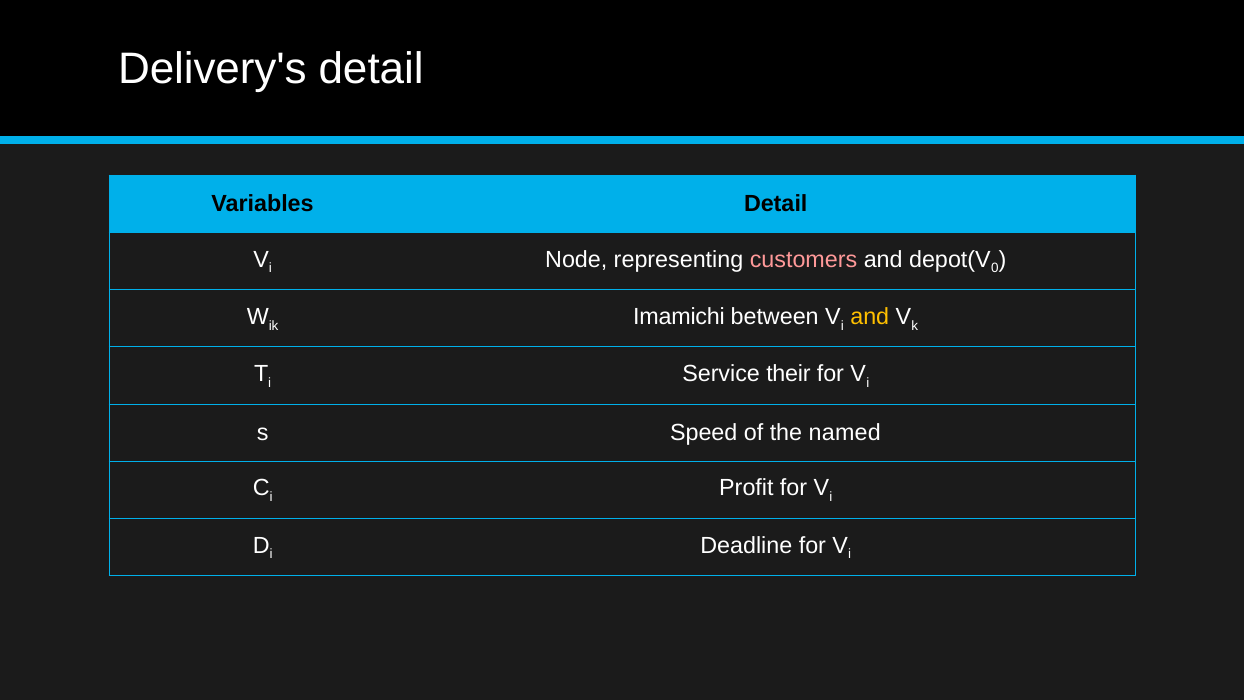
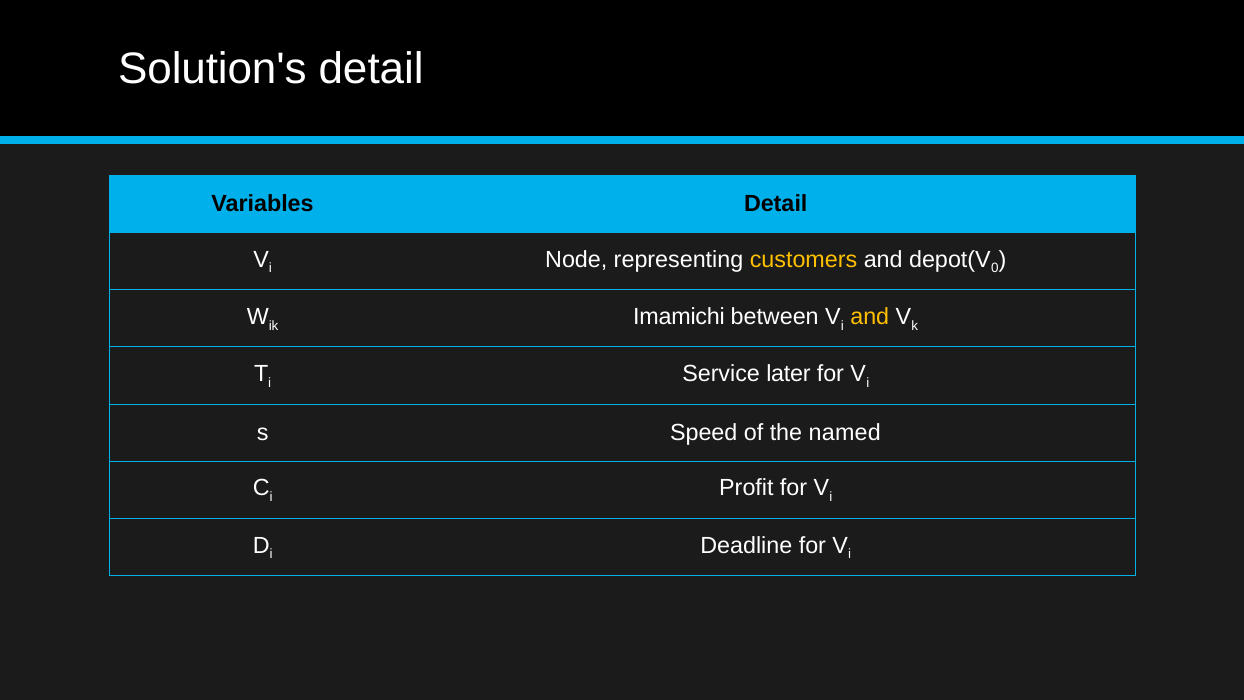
Delivery's: Delivery's -> Solution's
customers colour: pink -> yellow
their: their -> later
